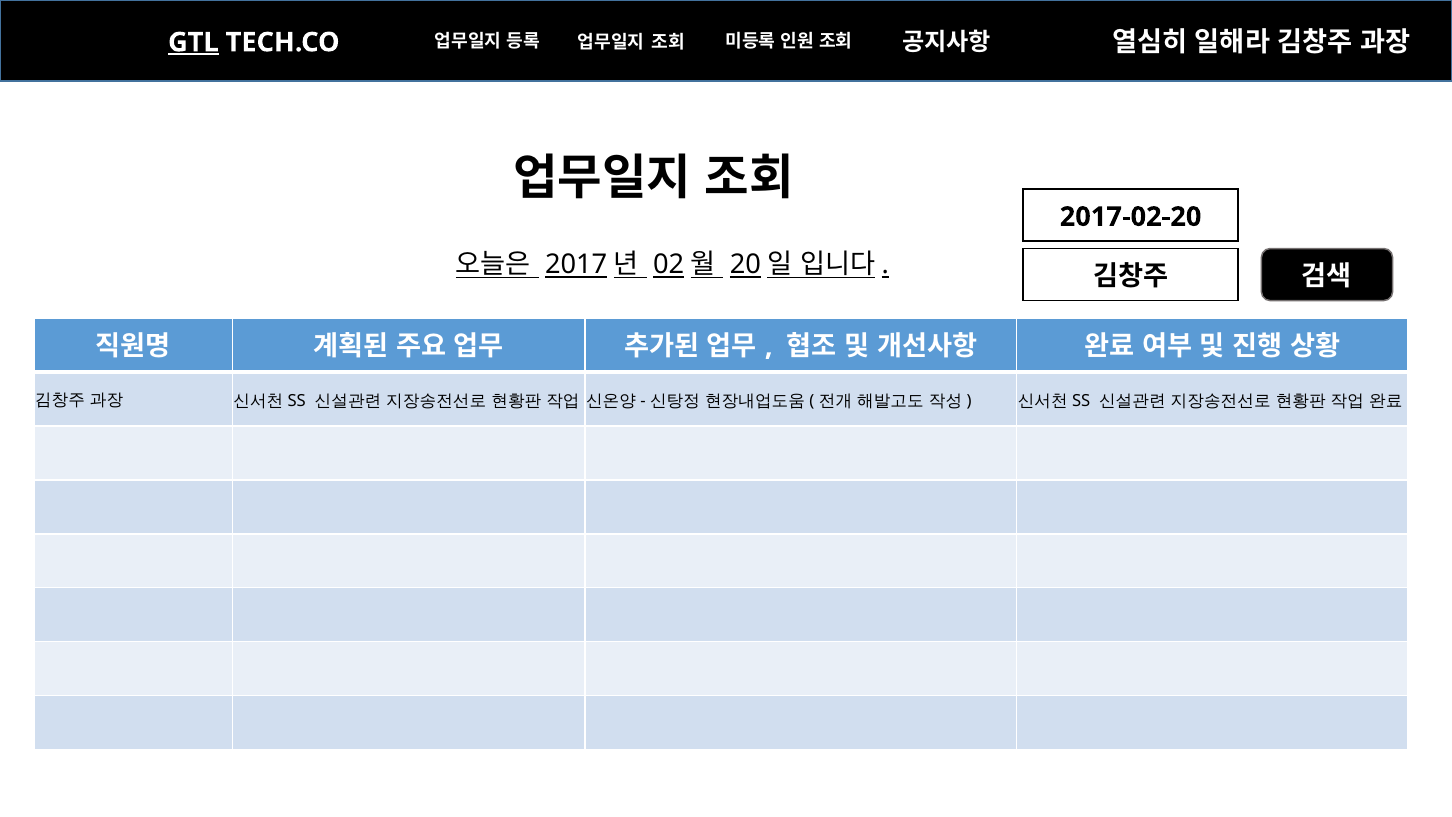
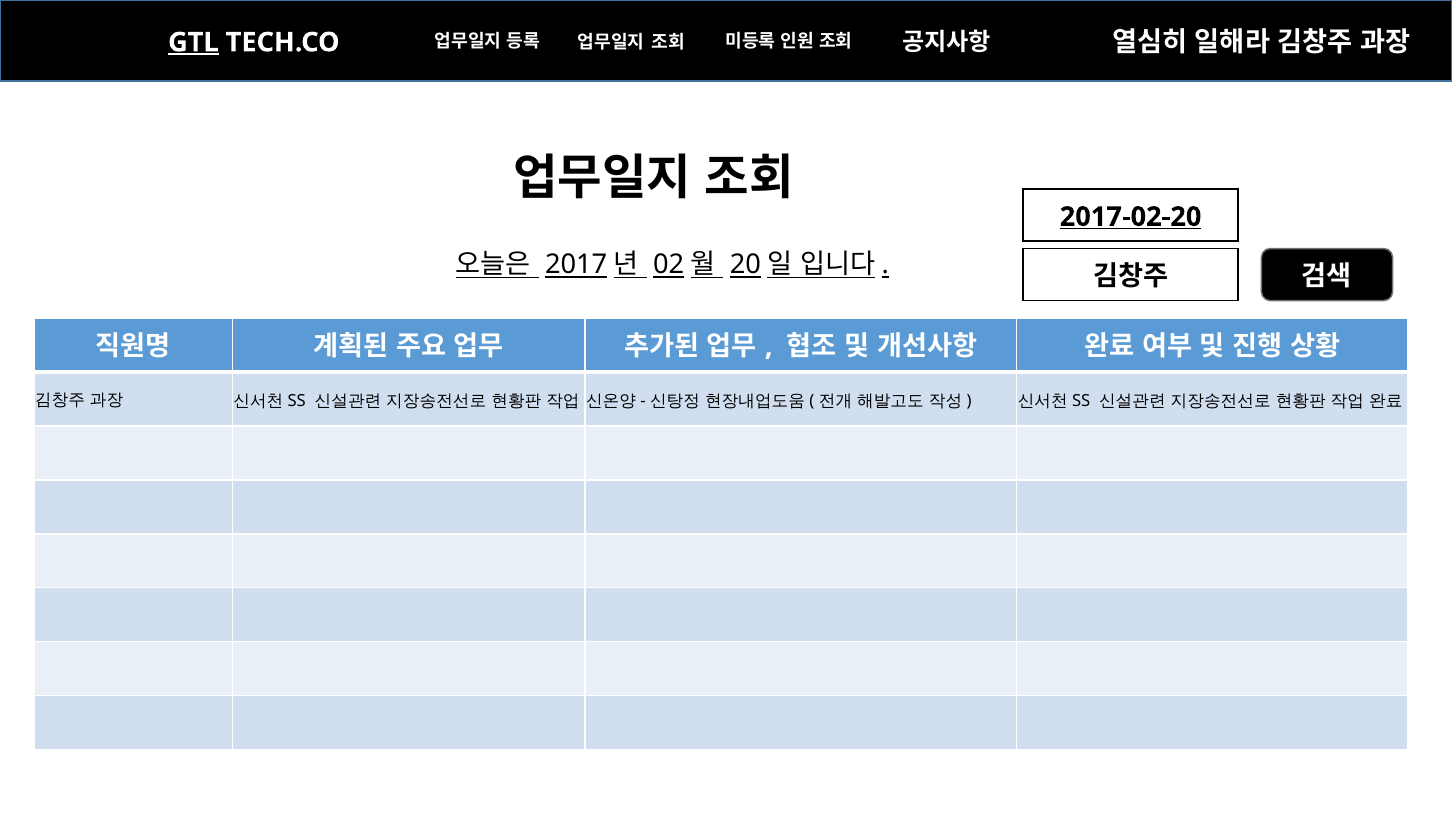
2017-02-20 underline: none -> present
